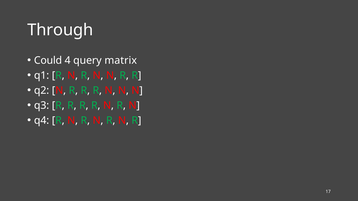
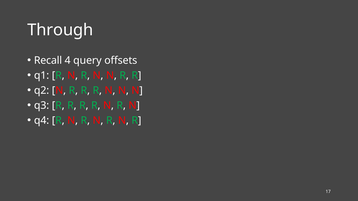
Could: Could -> Recall
matrix: matrix -> offsets
